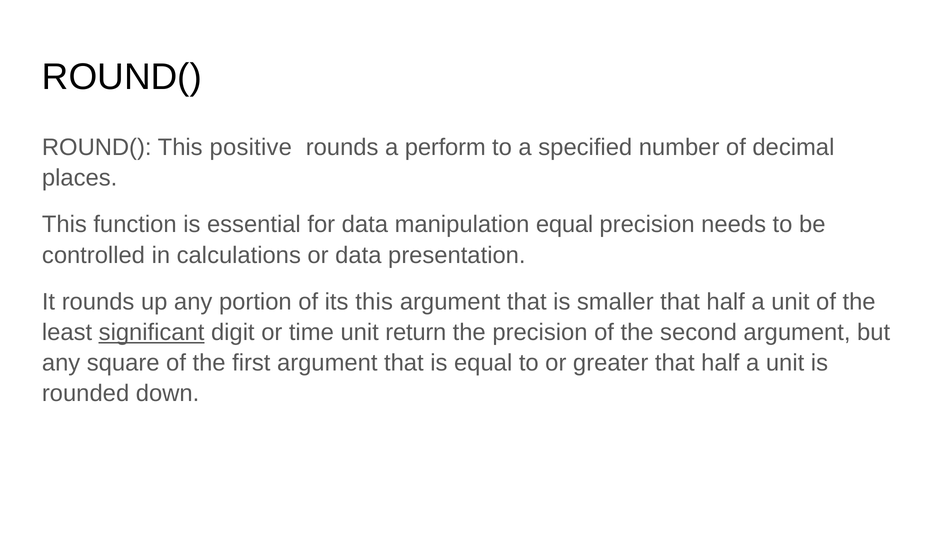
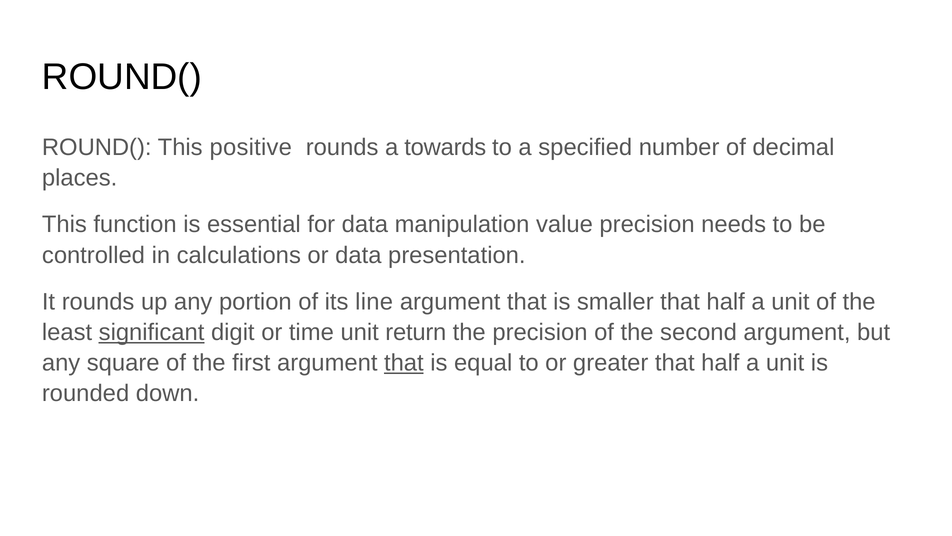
perform: perform -> towards
manipulation equal: equal -> value
its this: this -> line
that at (404, 363) underline: none -> present
